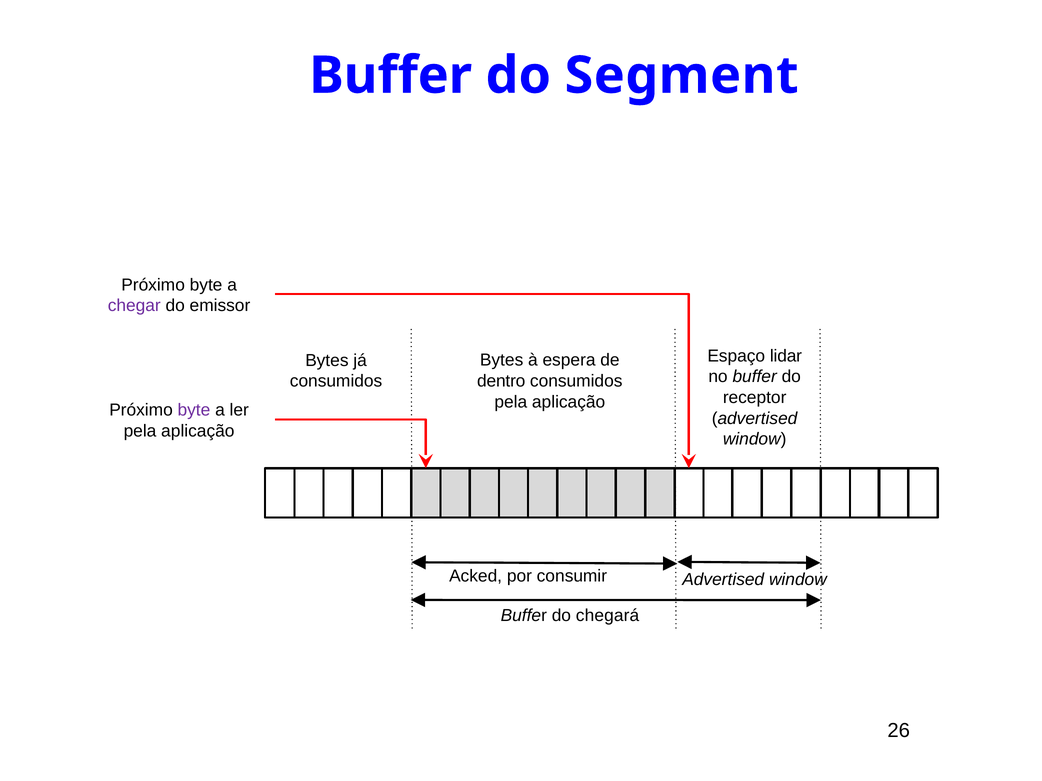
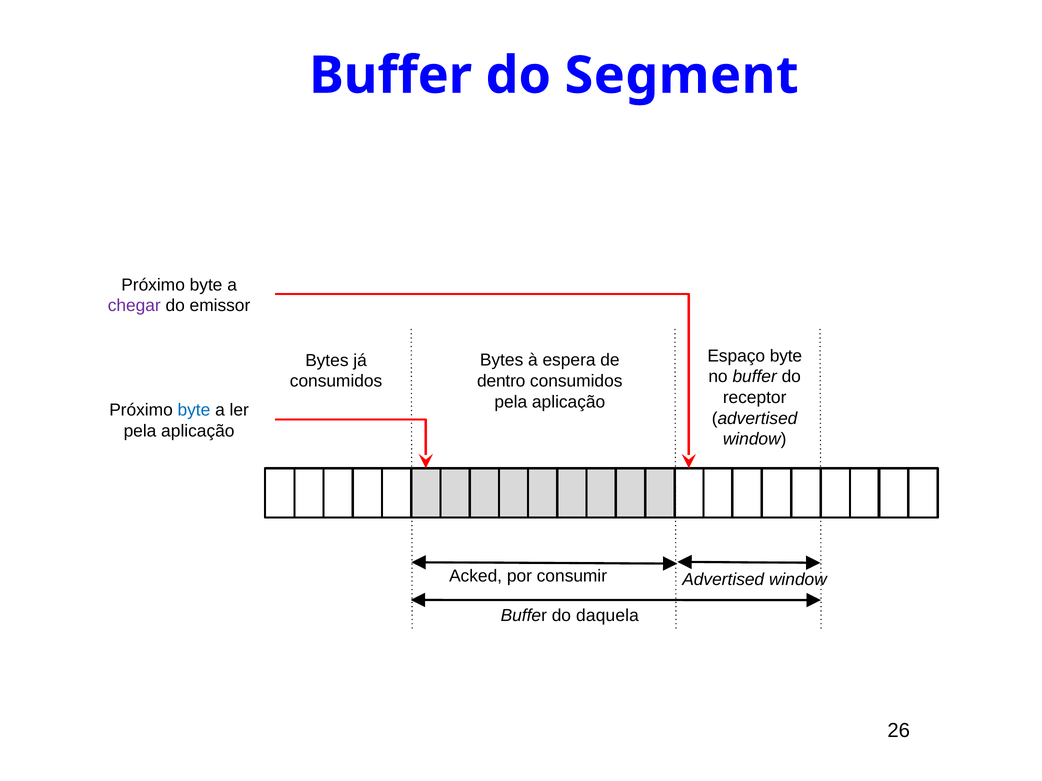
Espaço lidar: lidar -> byte
byte at (194, 411) colour: purple -> blue
chegará: chegará -> daquela
